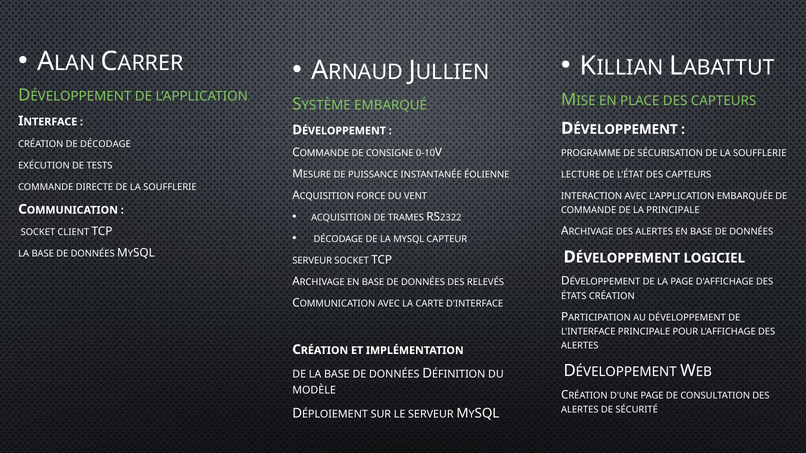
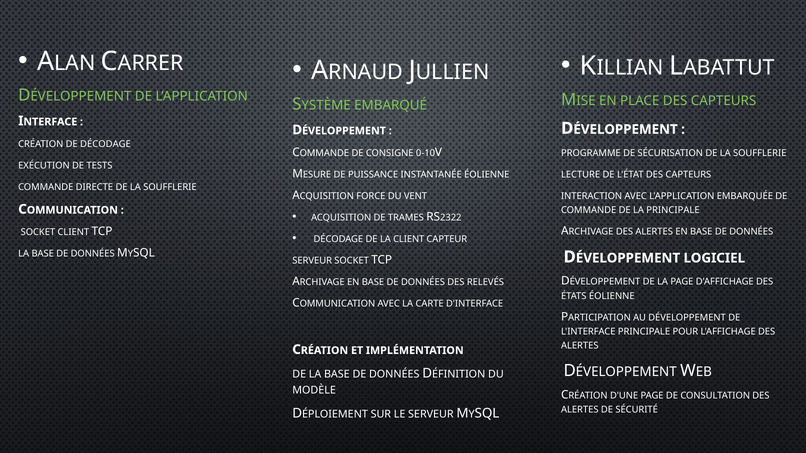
LA MYSQL: MYSQL -> CLIENT
ÉTATS CRÉATION: CRÉATION -> ÉOLIENNE
